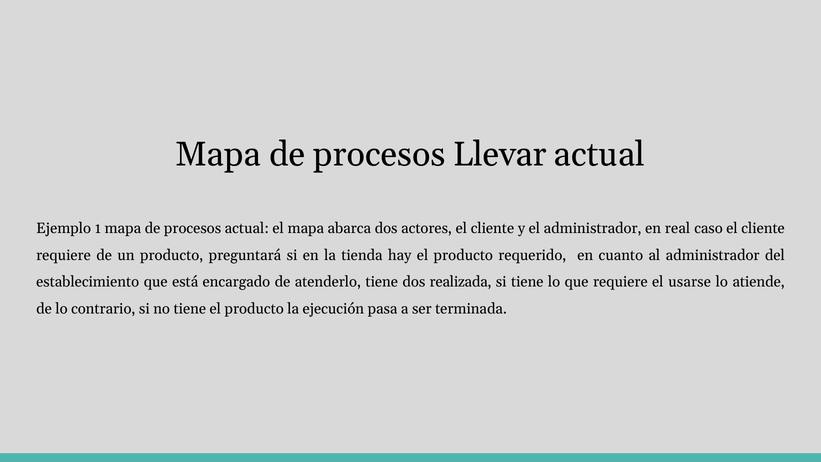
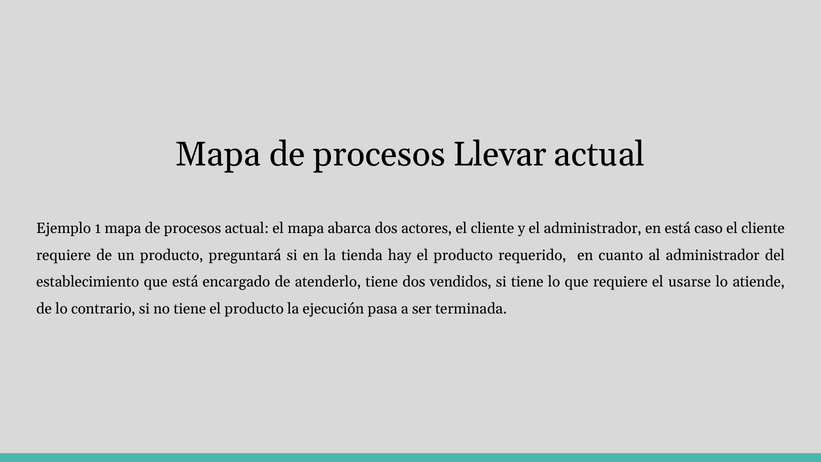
en real: real -> está
realizada: realizada -> vendidos
